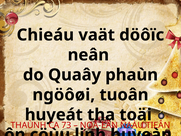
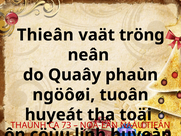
Chieáu: Chieáu -> Thieân
döôïc: döôïc -> tröng
